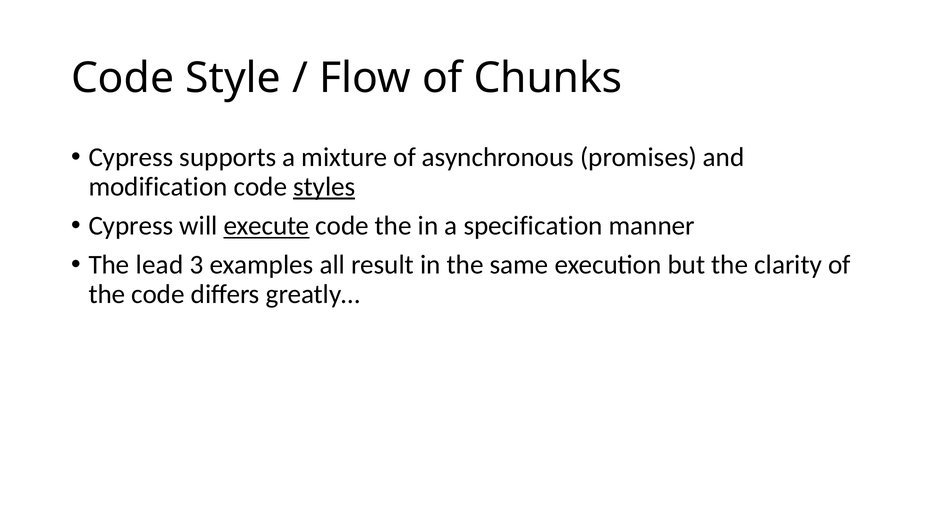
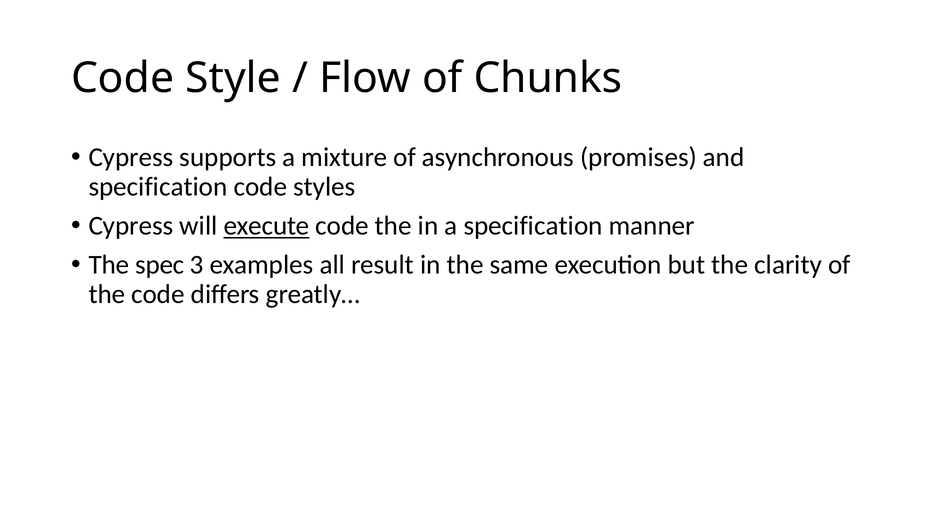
modification at (158, 187): modification -> specification
styles underline: present -> none
lead: lead -> spec
